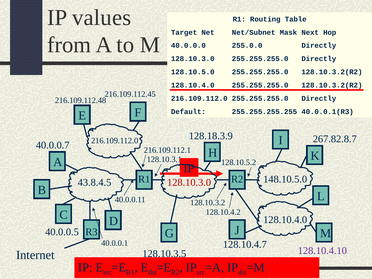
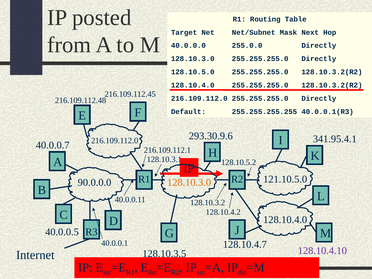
values: values -> posted
128.18.3.9: 128.18.3.9 -> 293.30.9.6
267.82.8.7: 267.82.8.7 -> 341.95.4.1
128.10.3.0 at (189, 182) colour: red -> orange
148.10.5.0: 148.10.5.0 -> 121.10.5.0
43.8.4.5: 43.8.4.5 -> 90.0.0.0
